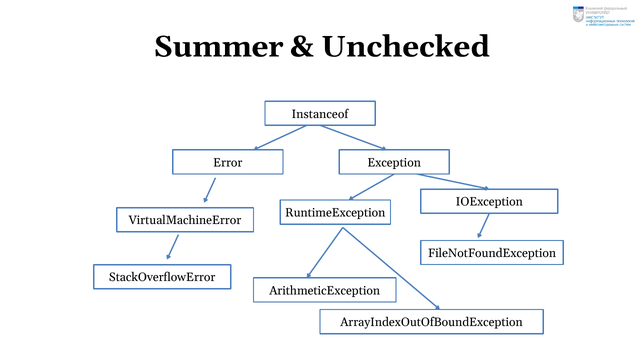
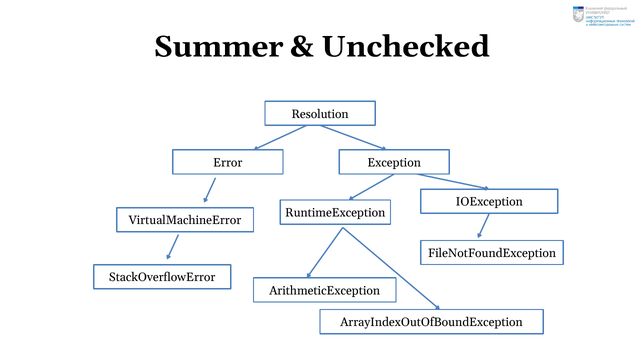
Instanceof: Instanceof -> Resolution
